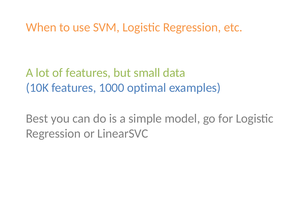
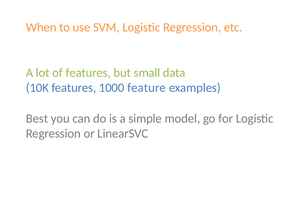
optimal: optimal -> feature
